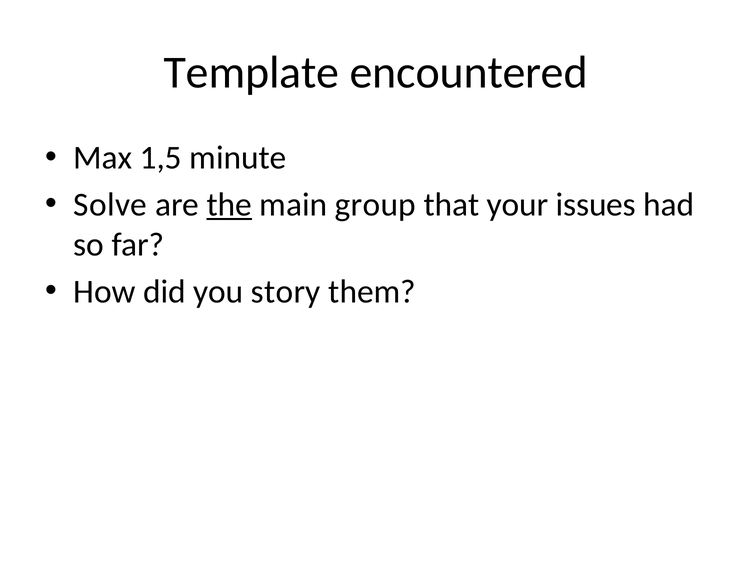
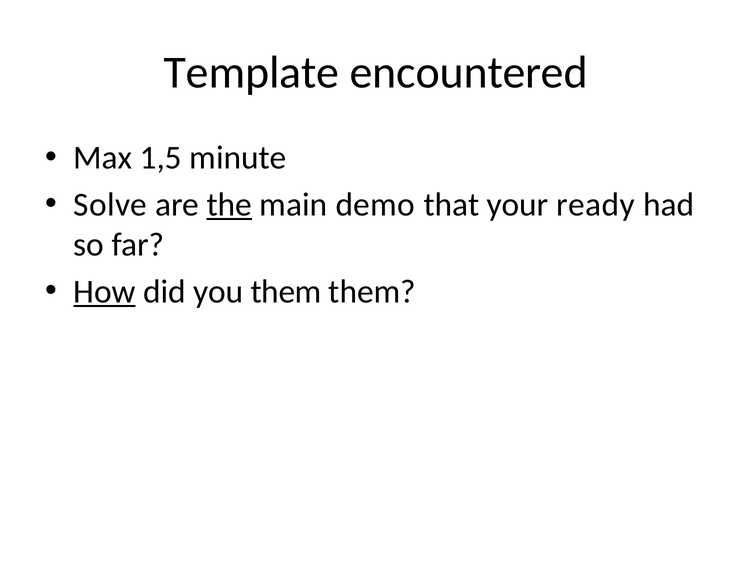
group: group -> demo
issues: issues -> ready
How underline: none -> present
you story: story -> them
